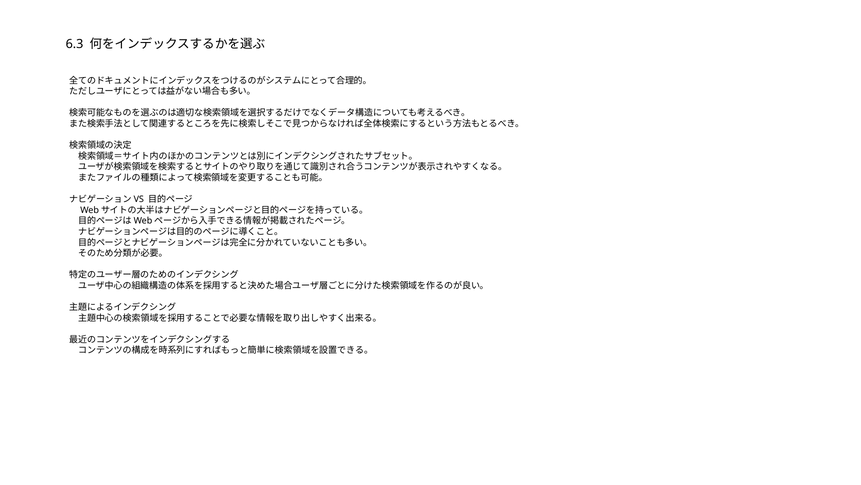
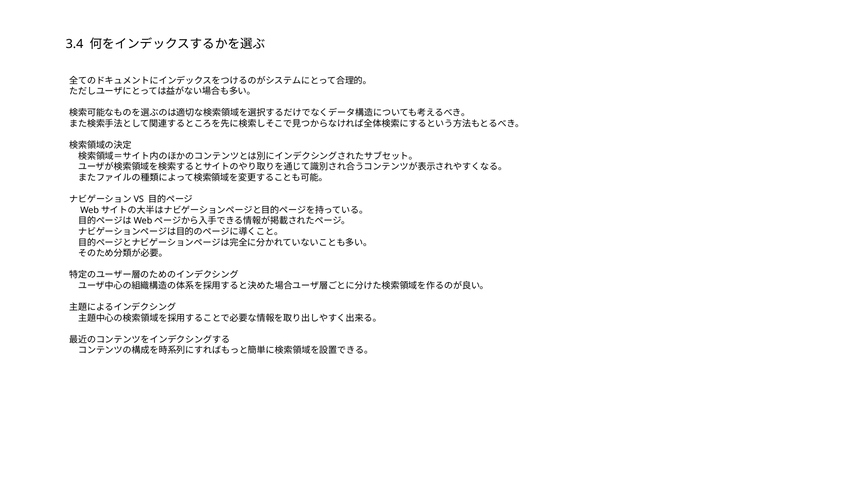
6.3: 6.3 -> 3.4
